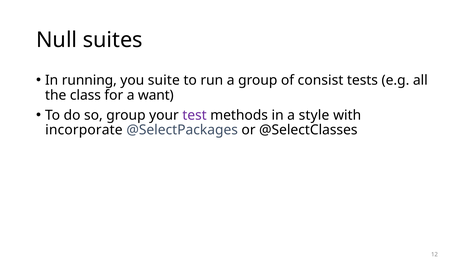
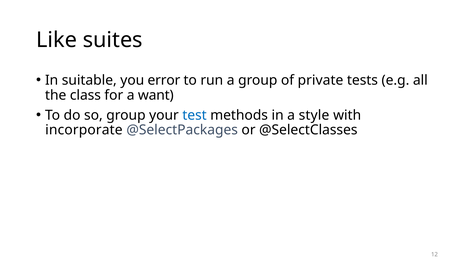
Null: Null -> Like
running: running -> suitable
suite: suite -> error
consist: consist -> private
test colour: purple -> blue
